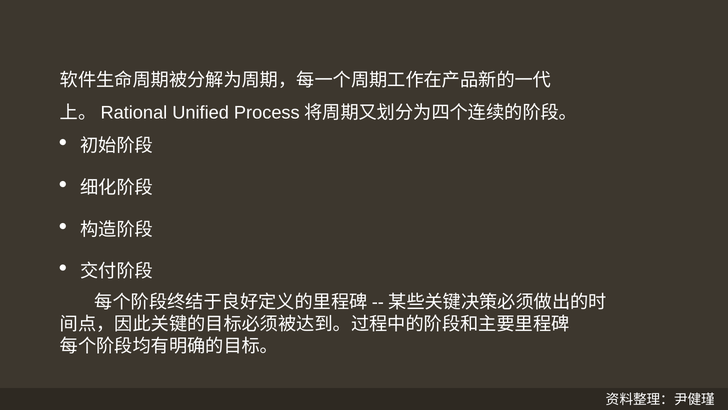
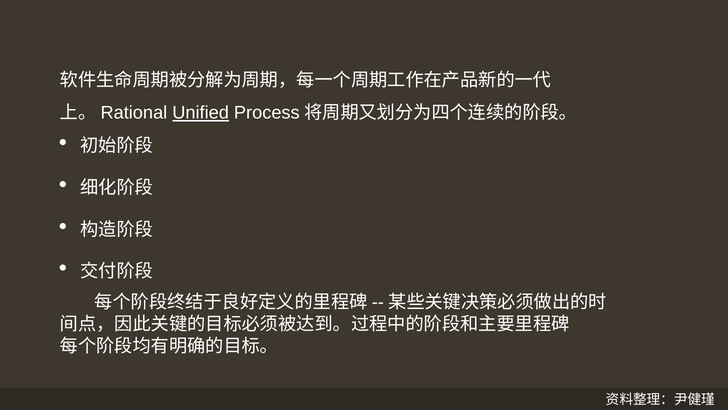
Unified underline: none -> present
